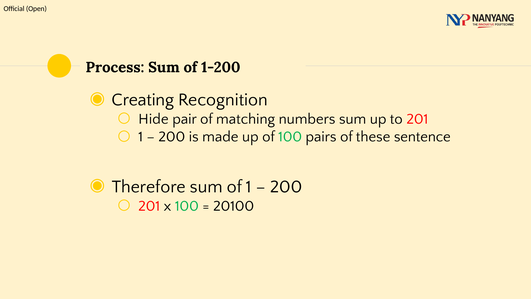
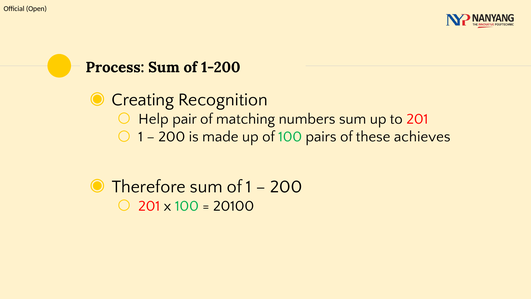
Hide: Hide -> Help
sentence: sentence -> achieves
